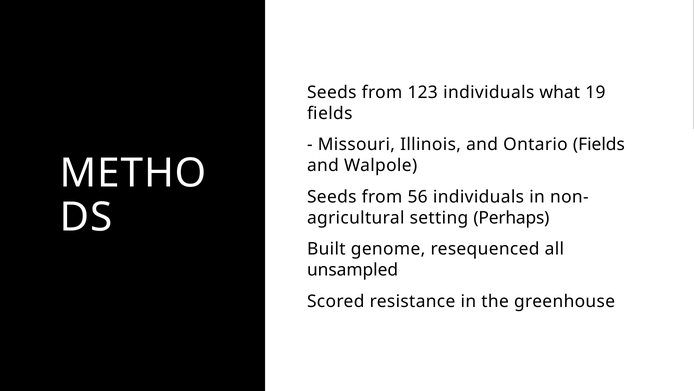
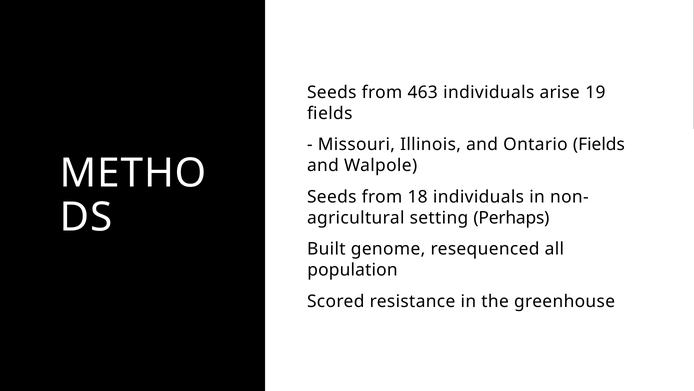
123: 123 -> 463
what: what -> arise
56: 56 -> 18
unsampled: unsampled -> population
